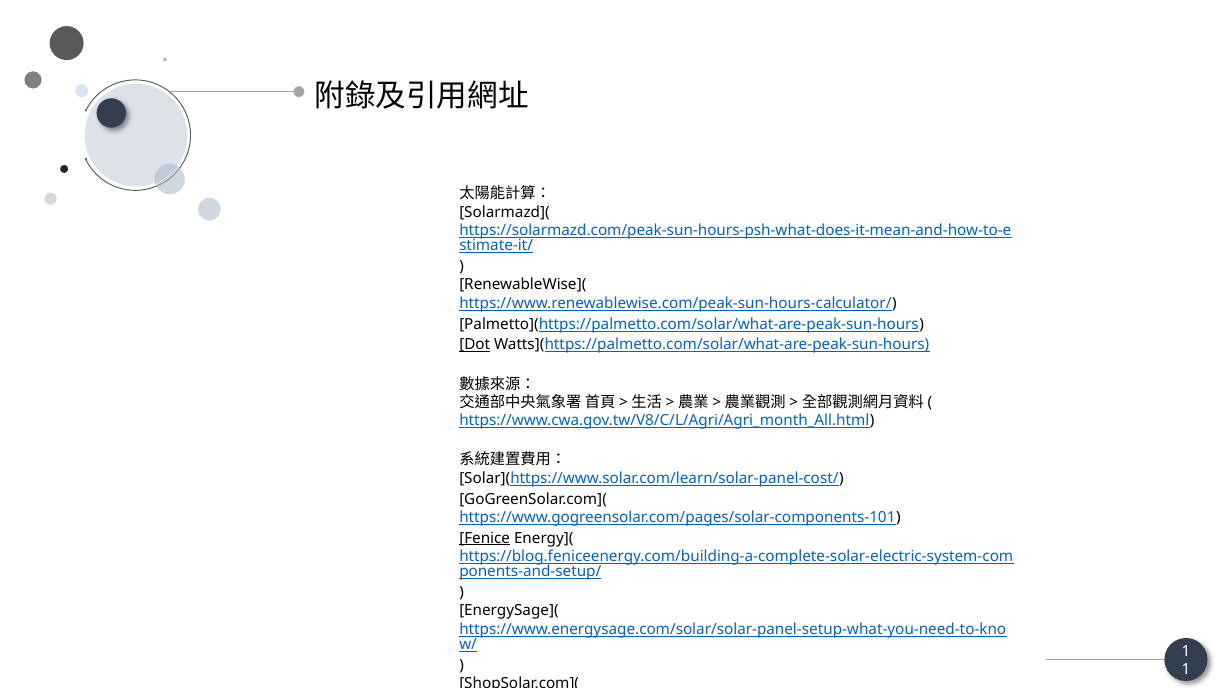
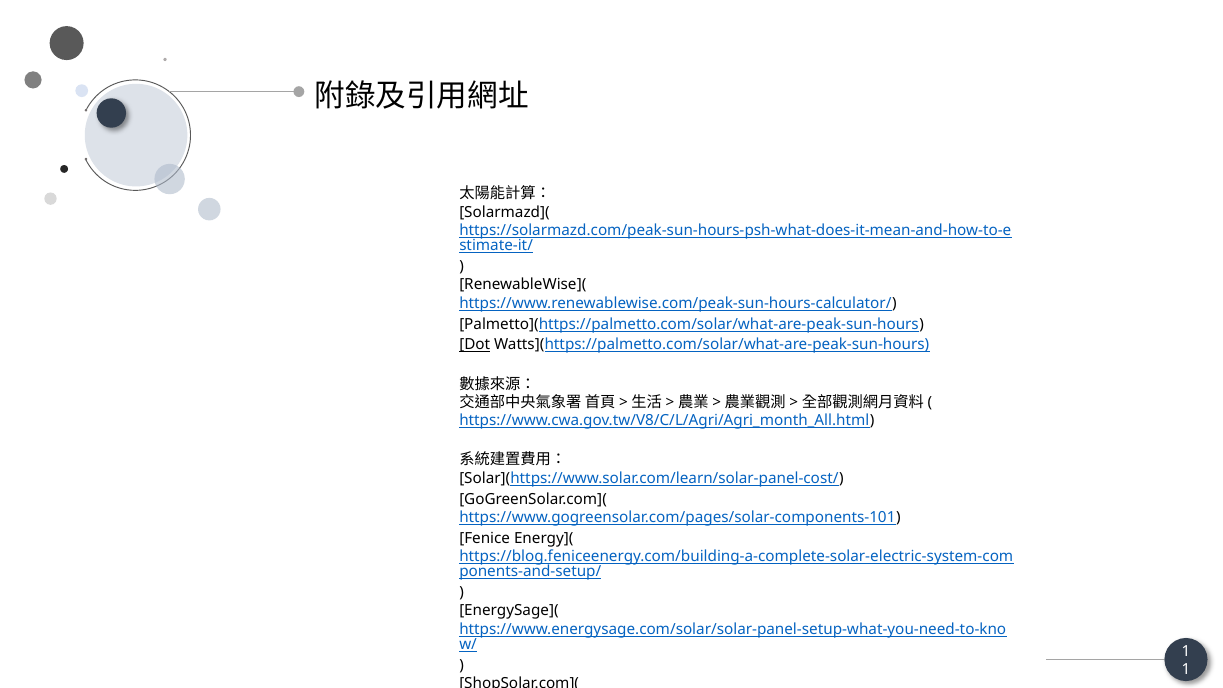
Fenice underline: present -> none
